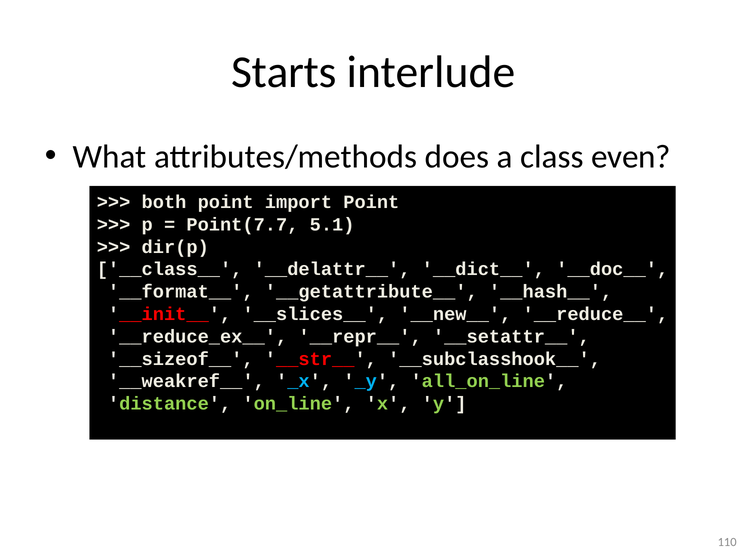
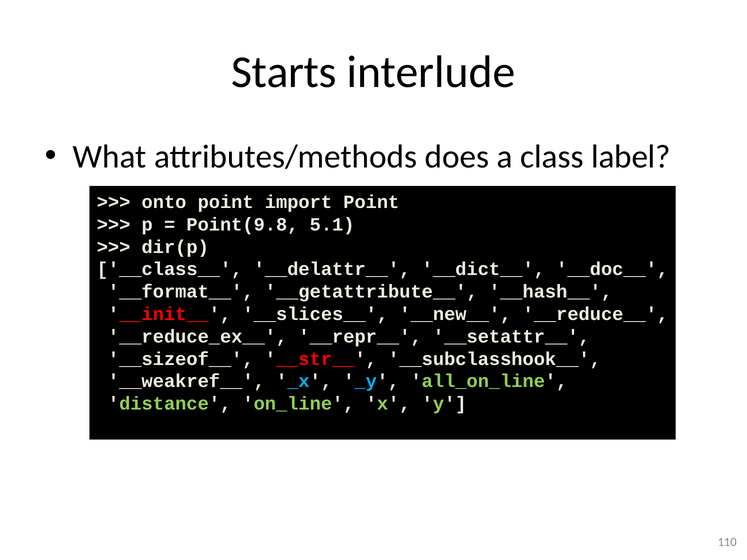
even: even -> label
both: both -> onto
Point(7.7: Point(7.7 -> Point(9.8
